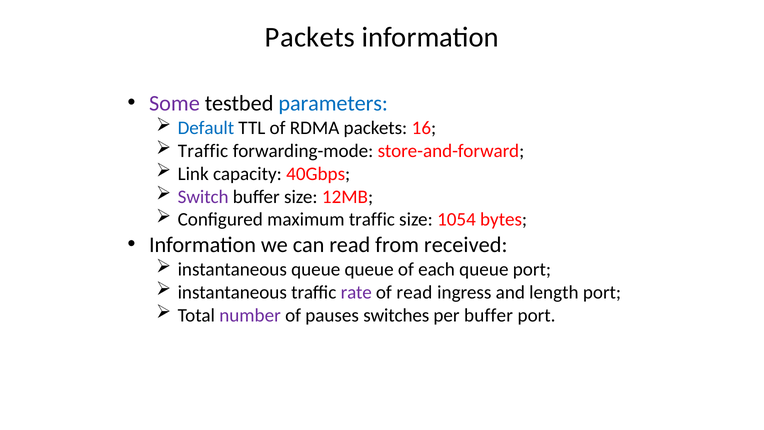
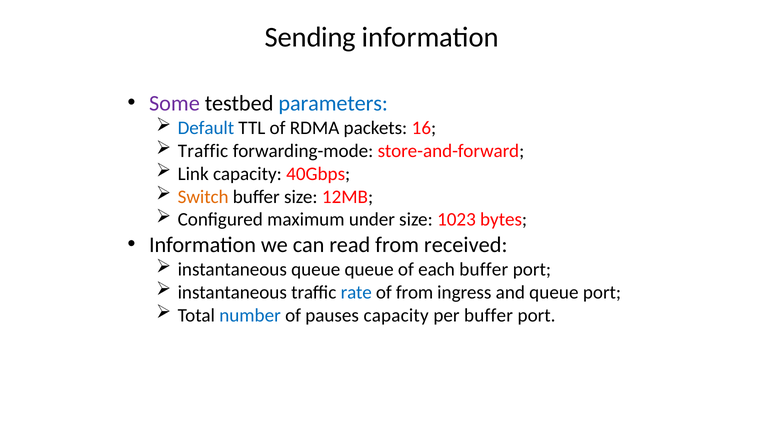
Packets at (310, 37): Packets -> Sending
Switch colour: purple -> orange
maximum traffic: traffic -> under
1054: 1054 -> 1023
each queue: queue -> buffer
rate colour: purple -> blue
of read: read -> from
and length: length -> queue
number colour: purple -> blue
pauses switches: switches -> capacity
